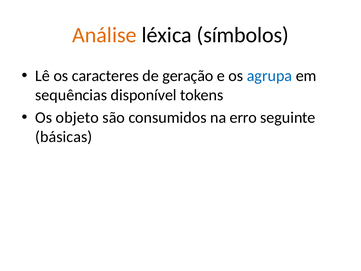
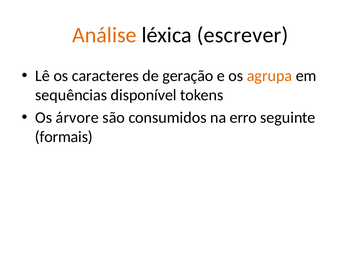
símbolos: símbolos -> escrever
agrupa colour: blue -> orange
objeto: objeto -> árvore
básicas: básicas -> formais
